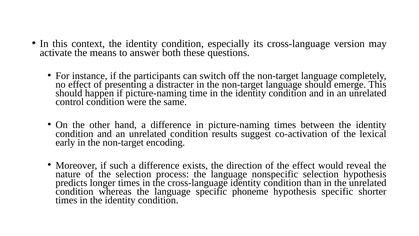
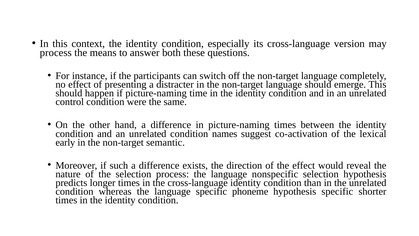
activate at (56, 53): activate -> process
results: results -> names
encoding: encoding -> semantic
